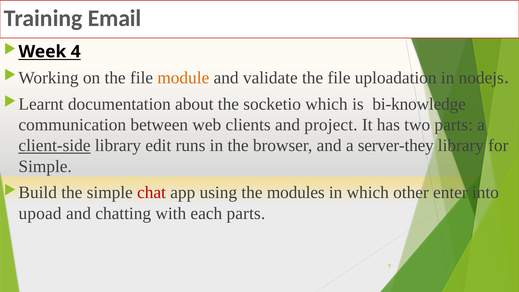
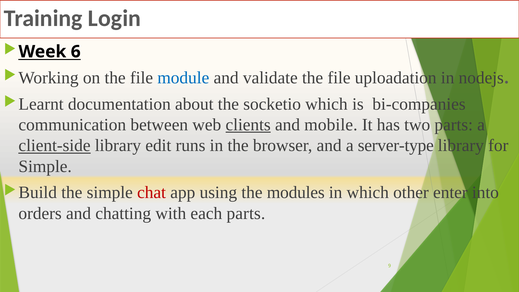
Email: Email -> Login
4: 4 -> 6
module colour: orange -> blue
bi-knowledge: bi-knowledge -> bi-companies
clients underline: none -> present
project: project -> mobile
server-they: server-they -> server-type
upoad: upoad -> orders
